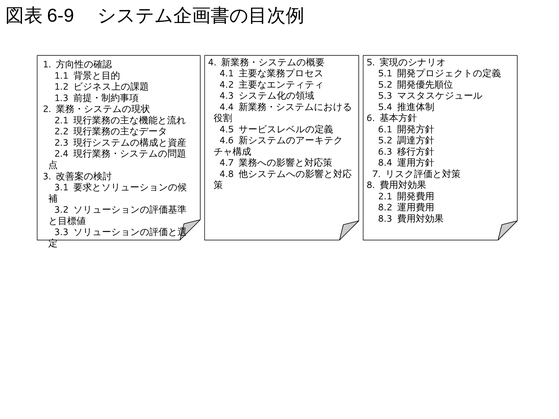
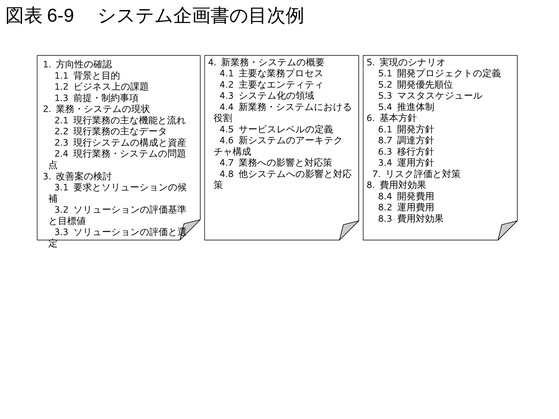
5.2 at (385, 141): 5.2 -> 8.7
8.4: 8.4 -> 3.4
2.1 at (385, 197): 2.1 -> 8.4
